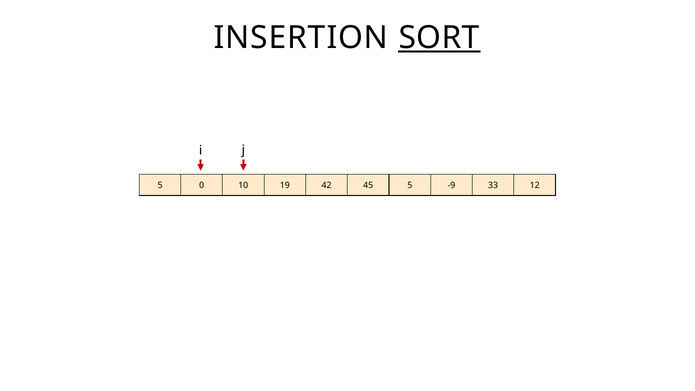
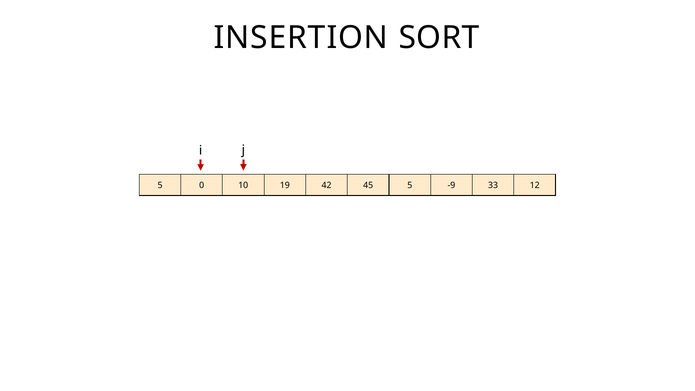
SORT underline: present -> none
